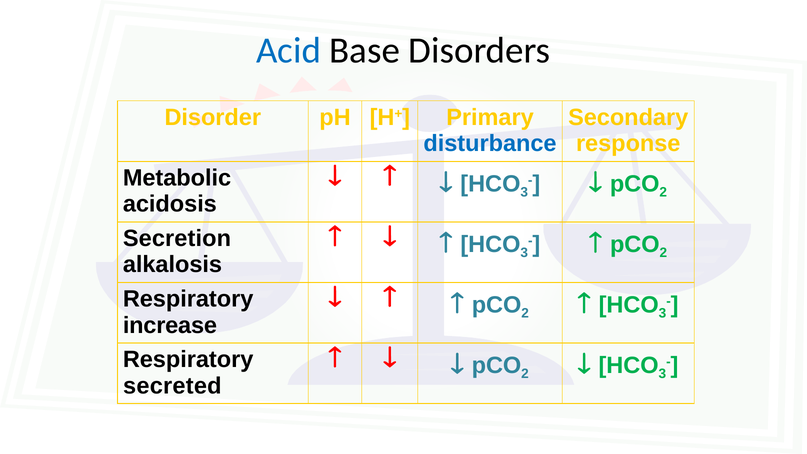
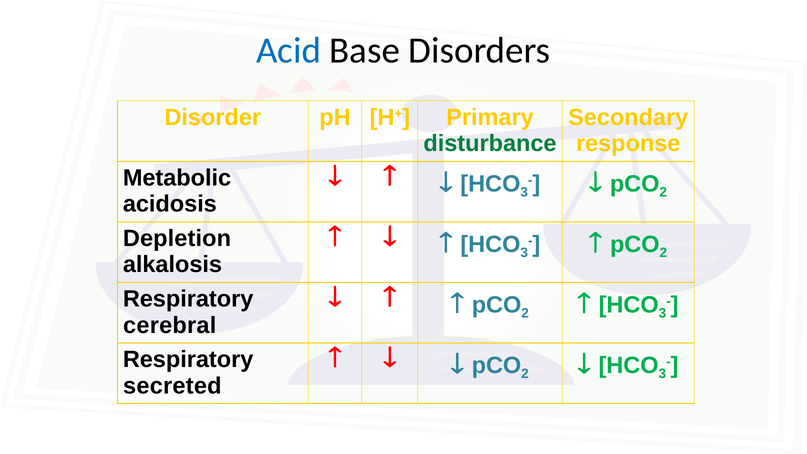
disturbance colour: blue -> green
Secretion: Secretion -> Depletion
increase: increase -> cerebral
